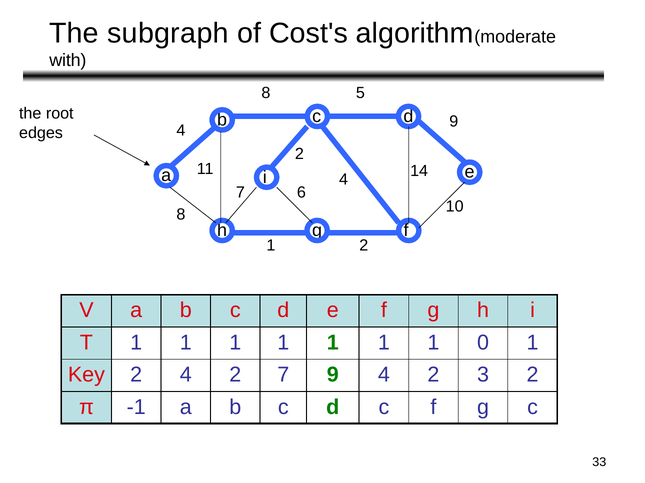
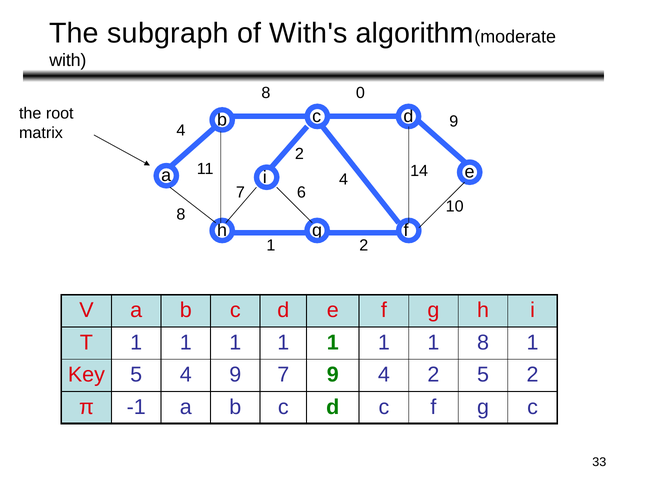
Cost's: Cost's -> With's
5: 5 -> 0
edges: edges -> matrix
1 0: 0 -> 8
Key 2: 2 -> 5
2 at (235, 375): 2 -> 9
2 3: 3 -> 5
